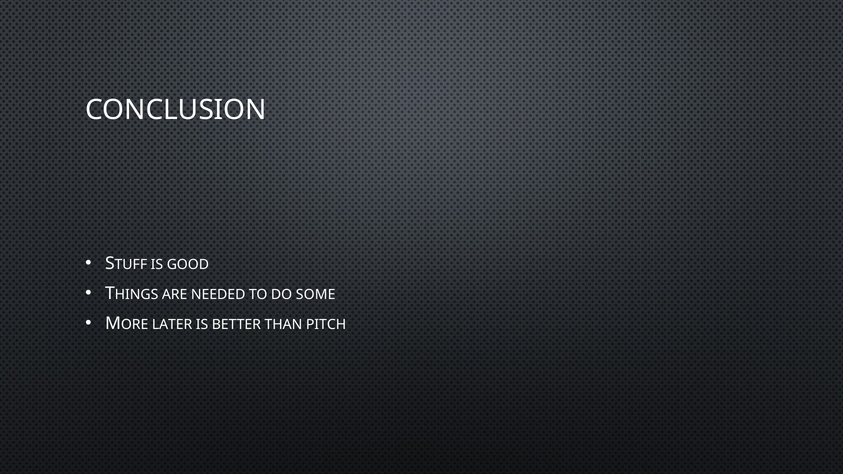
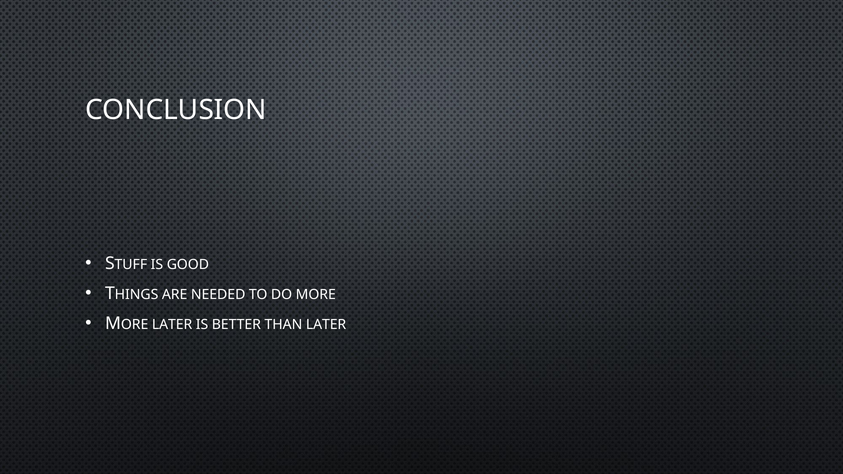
SOME: SOME -> MORE
THAN PITCH: PITCH -> LATER
